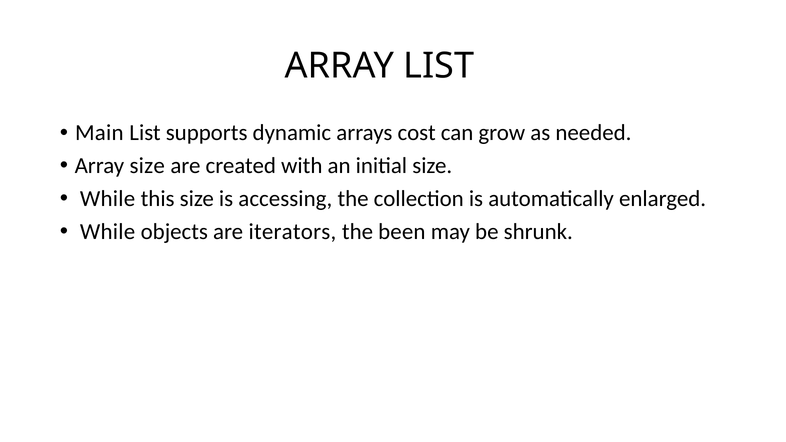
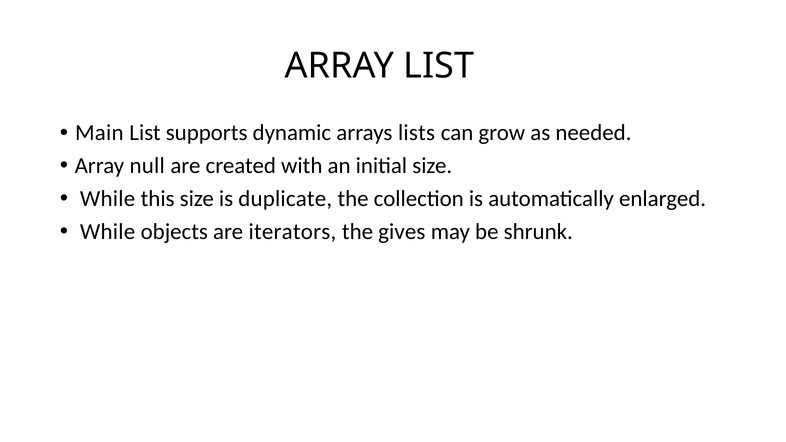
cost: cost -> lists
Array size: size -> null
accessing: accessing -> duplicate
been: been -> gives
